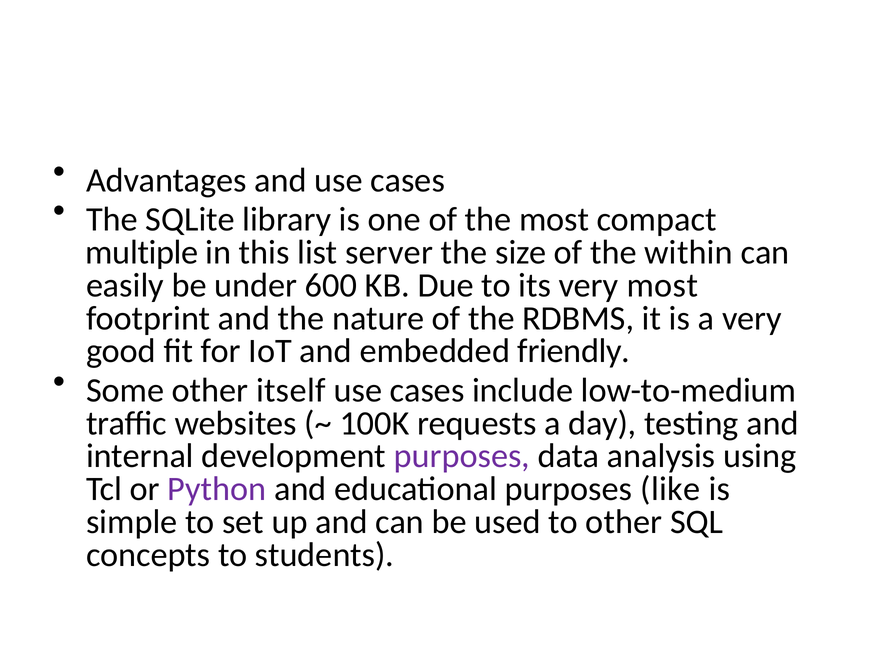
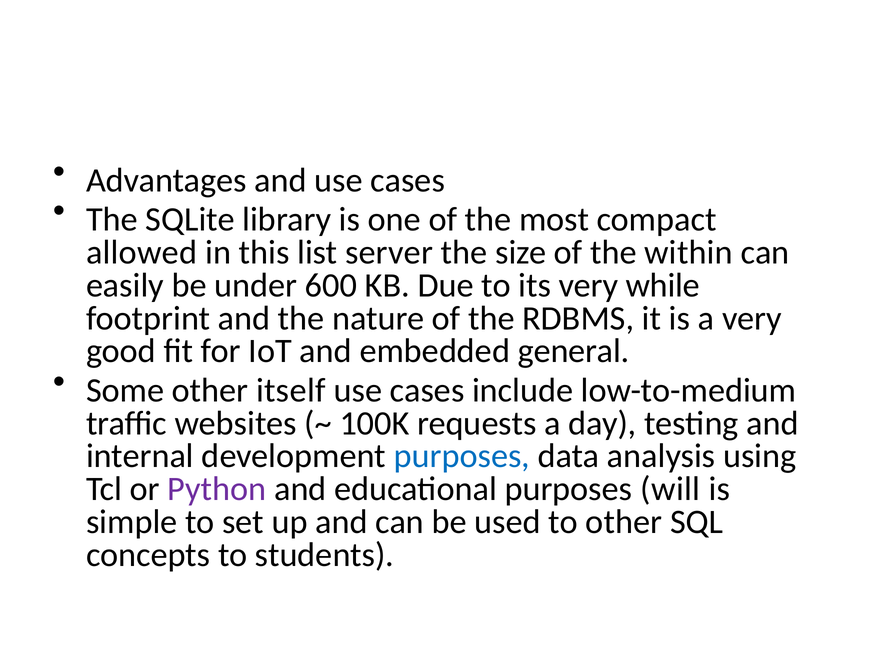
multiple: multiple -> allowed
very most: most -> while
friendly: friendly -> general
purposes at (462, 457) colour: purple -> blue
like: like -> will
